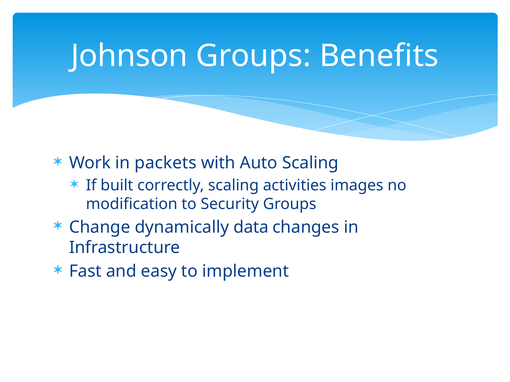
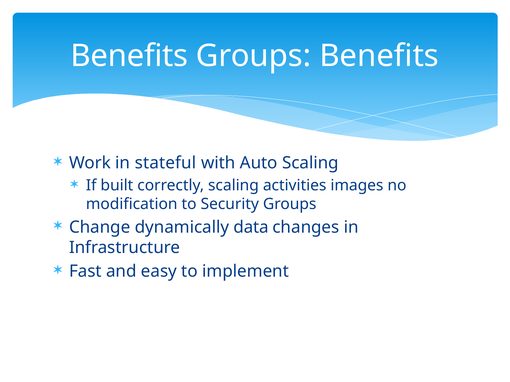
Johnson at (129, 56): Johnson -> Benefits
packets: packets -> stateful
